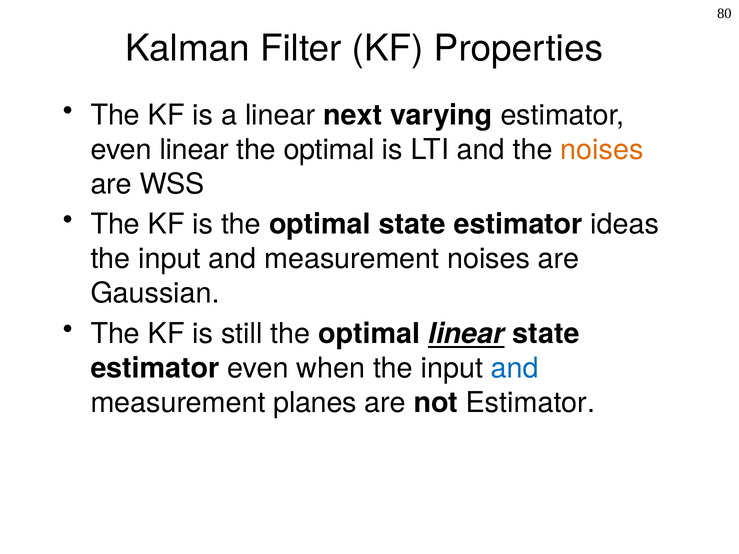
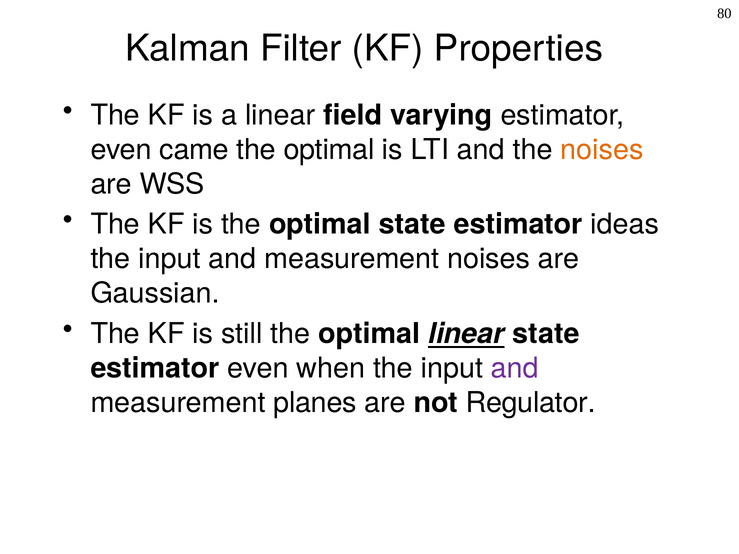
next: next -> field
even linear: linear -> came
and at (515, 368) colour: blue -> purple
not Estimator: Estimator -> Regulator
